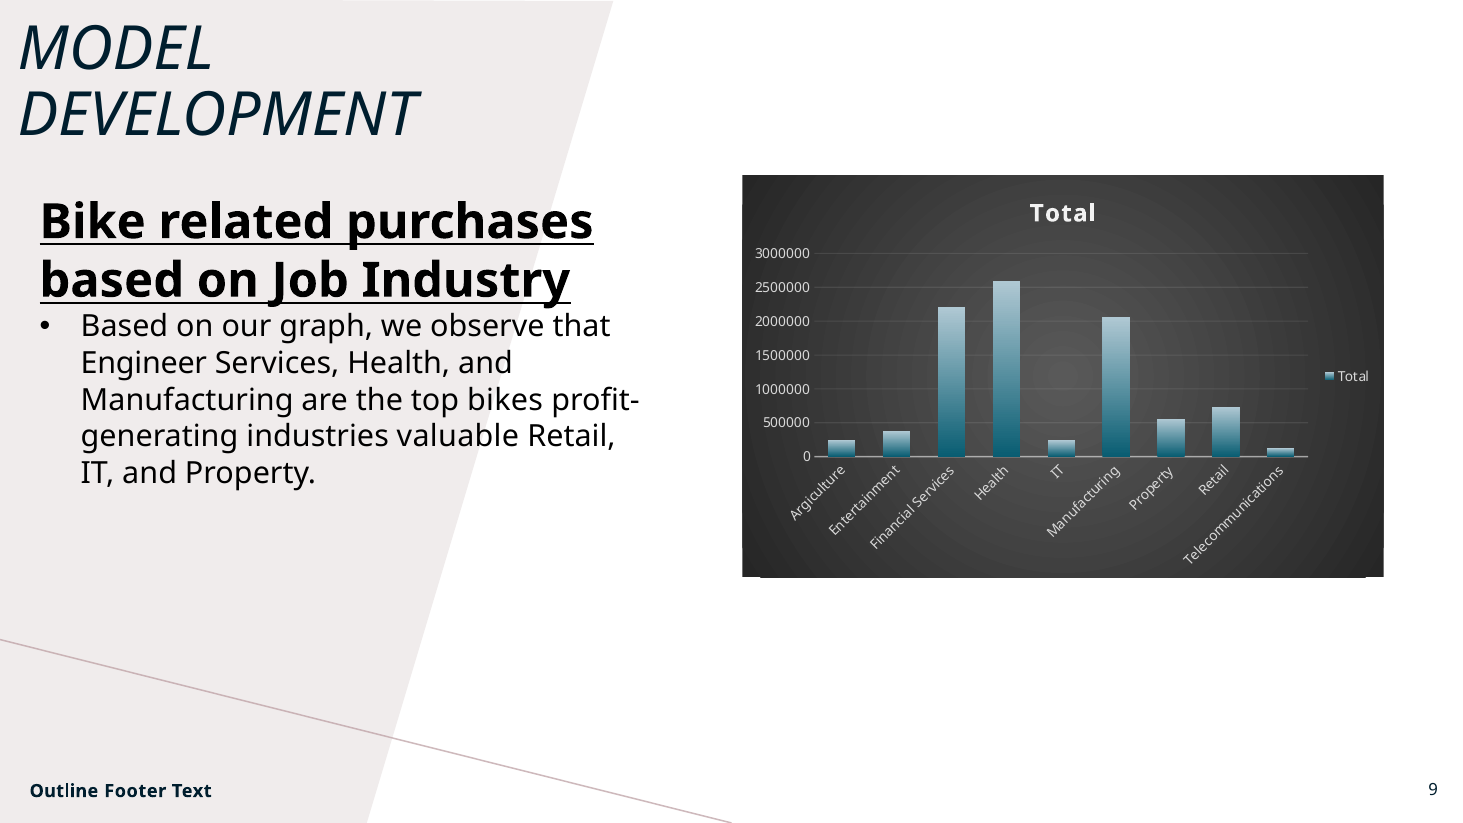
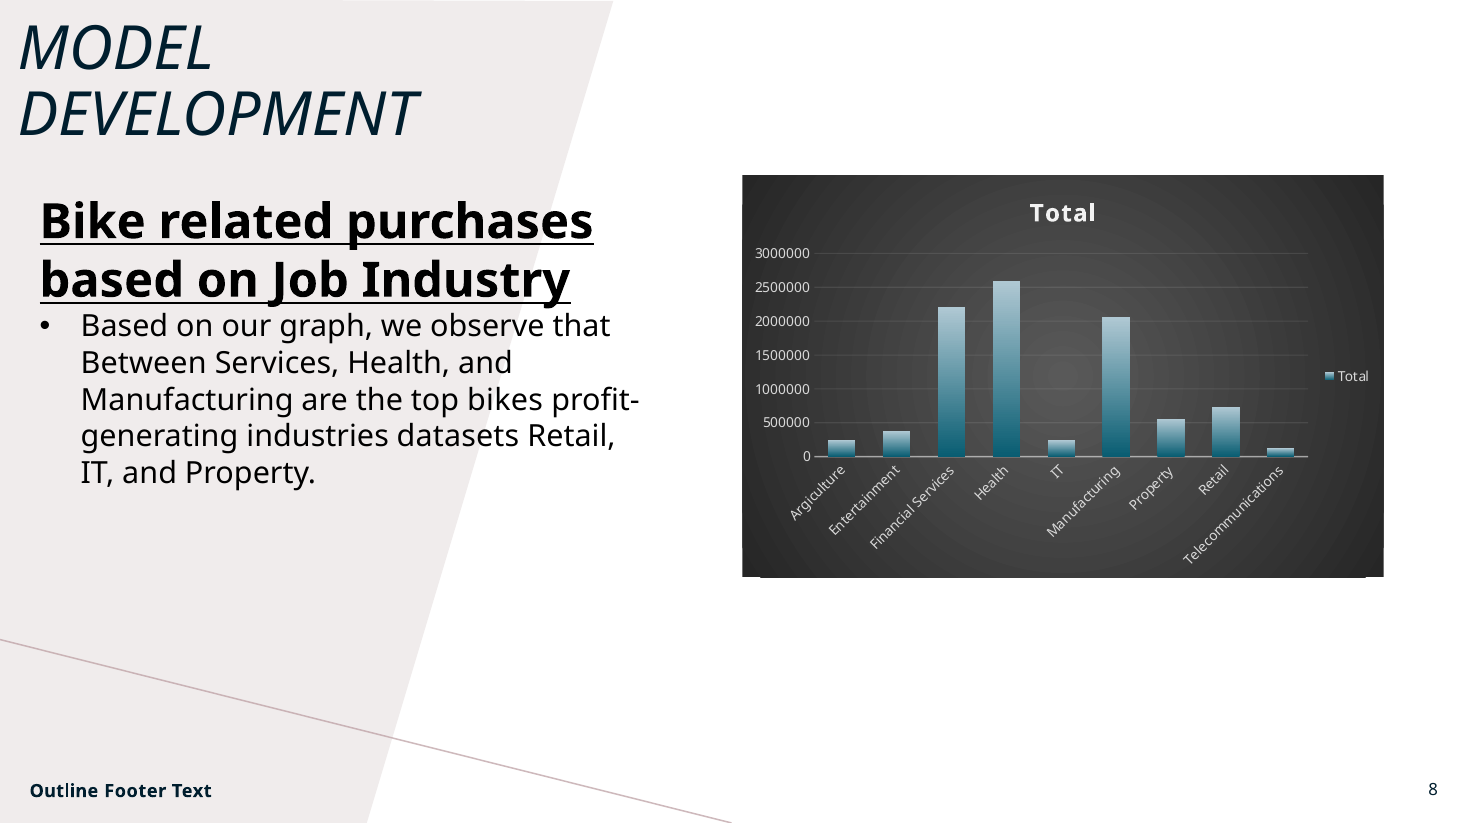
Engineer: Engineer -> Between
valuable: valuable -> datasets
9: 9 -> 8
